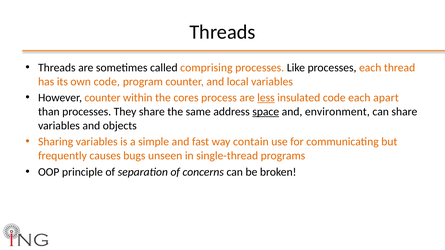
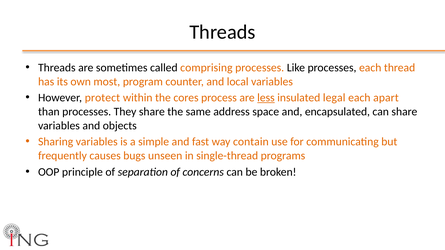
own code: code -> most
However counter: counter -> protect
insulated code: code -> legal
space underline: present -> none
environment: environment -> encapsulated
